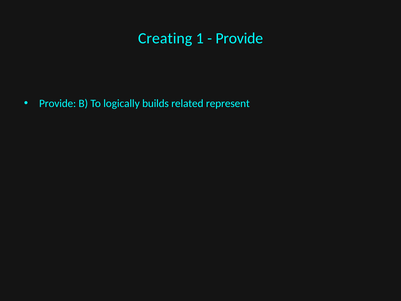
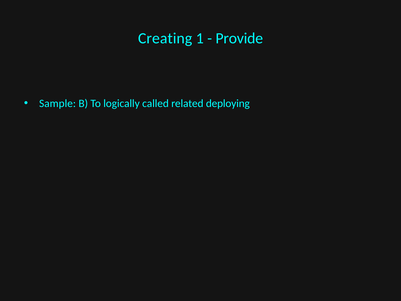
Provide at (58, 103): Provide -> Sample
builds: builds -> called
represent: represent -> deploying
